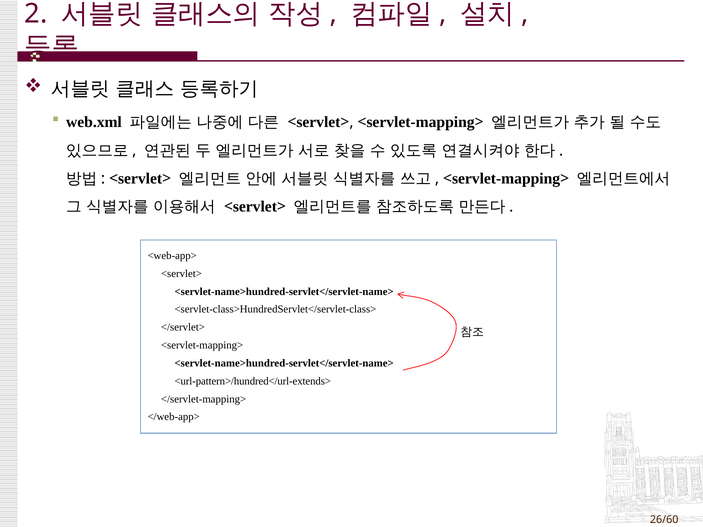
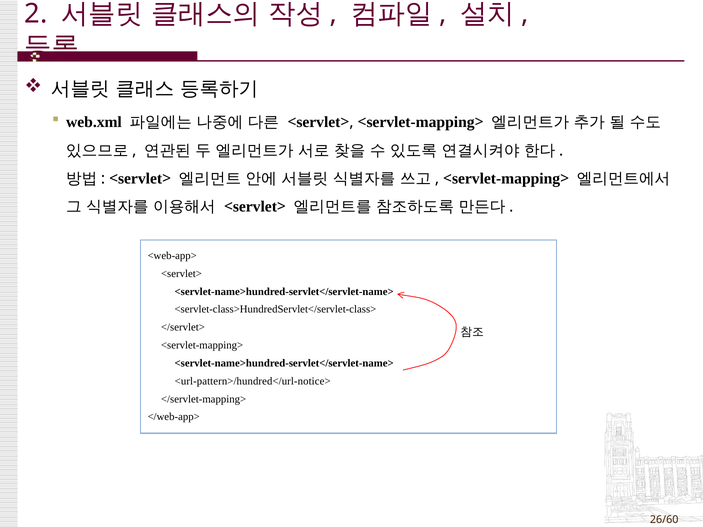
<url-pattern>/hundred</url-extends>: <url-pattern>/hundred</url-extends> -> <url-pattern>/hundred</url-notice>
